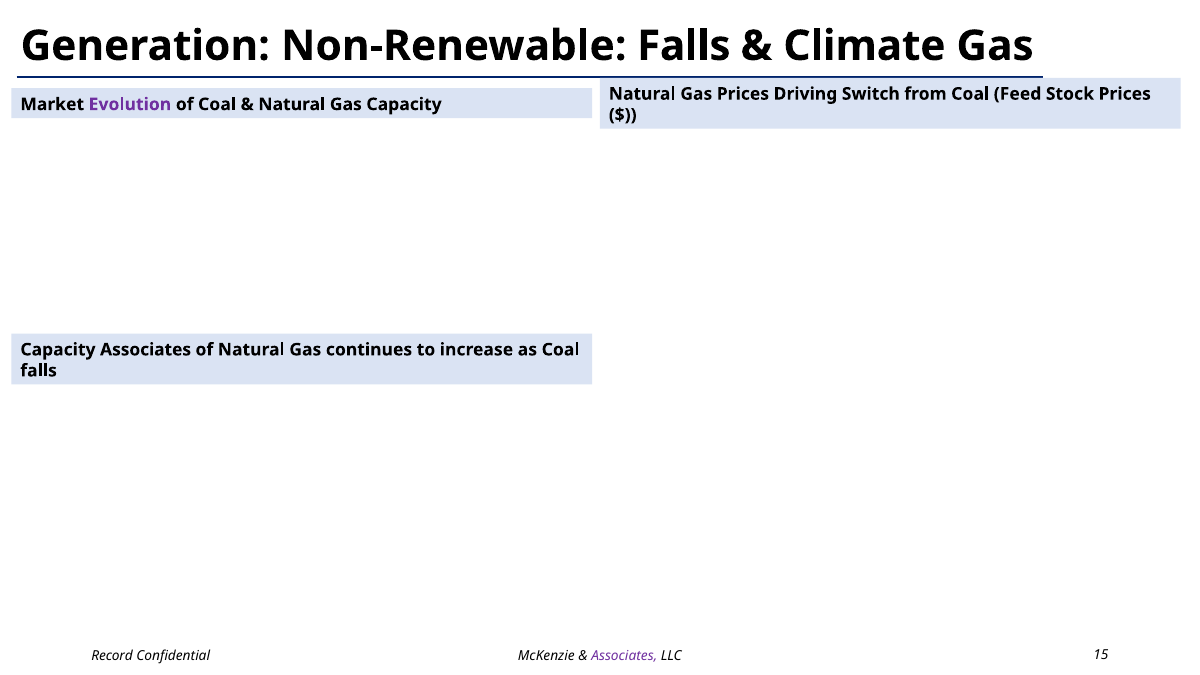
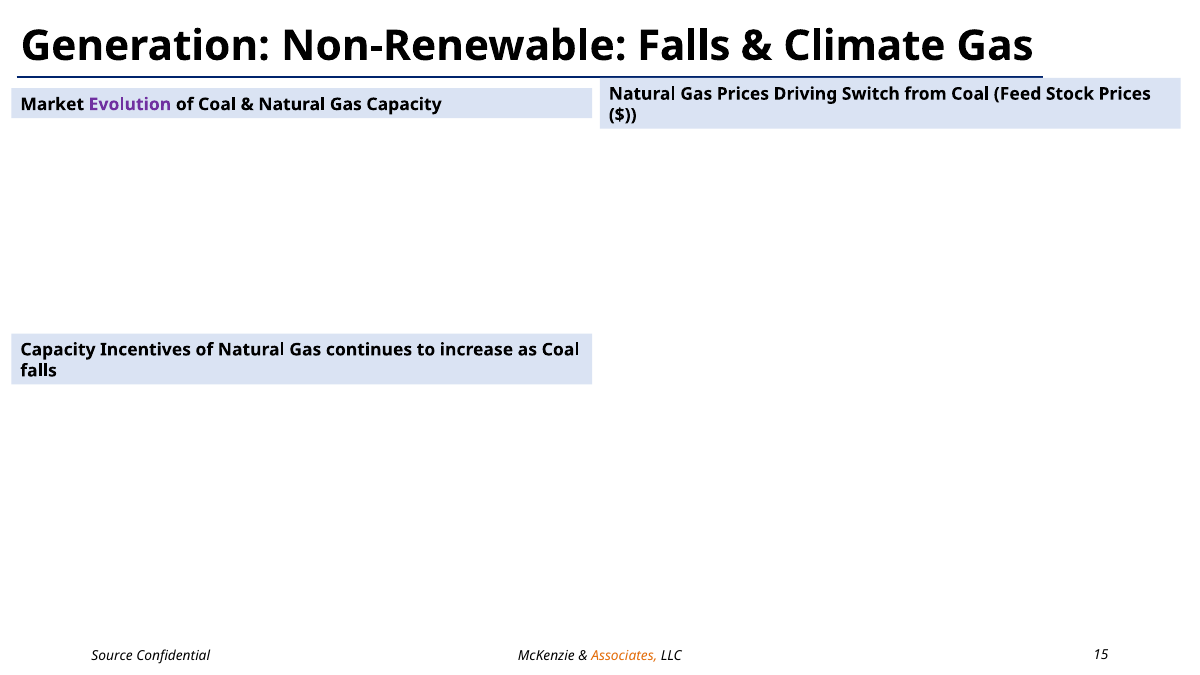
Capacity Associates: Associates -> Incentives
Record: Record -> Source
Associates at (624, 656) colour: purple -> orange
